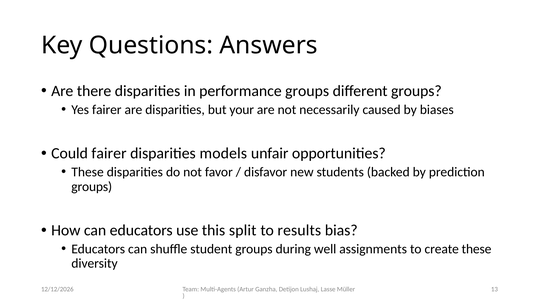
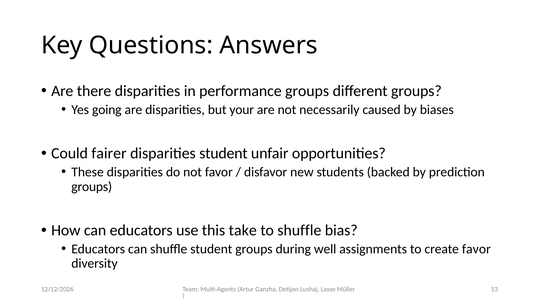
Yes fairer: fairer -> going
disparities models: models -> student
split: split -> take
to results: results -> shuffle
create these: these -> favor
